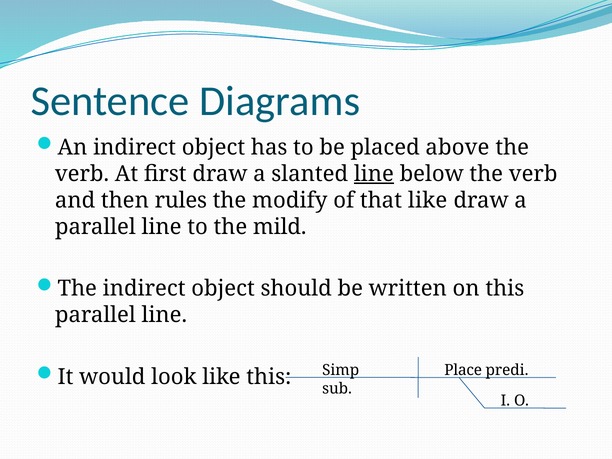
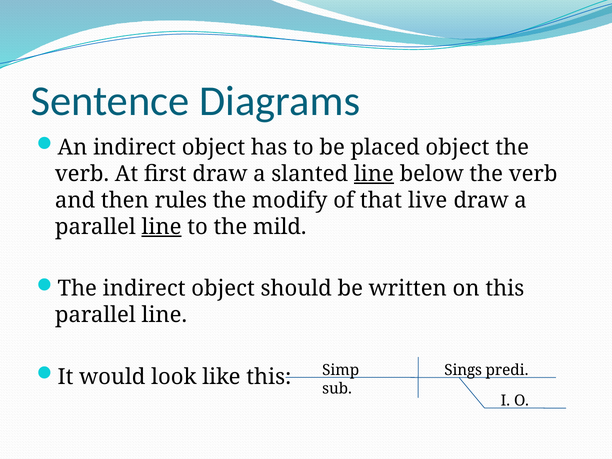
placed above: above -> object
that like: like -> live
line at (162, 227) underline: none -> present
Place: Place -> Sings
